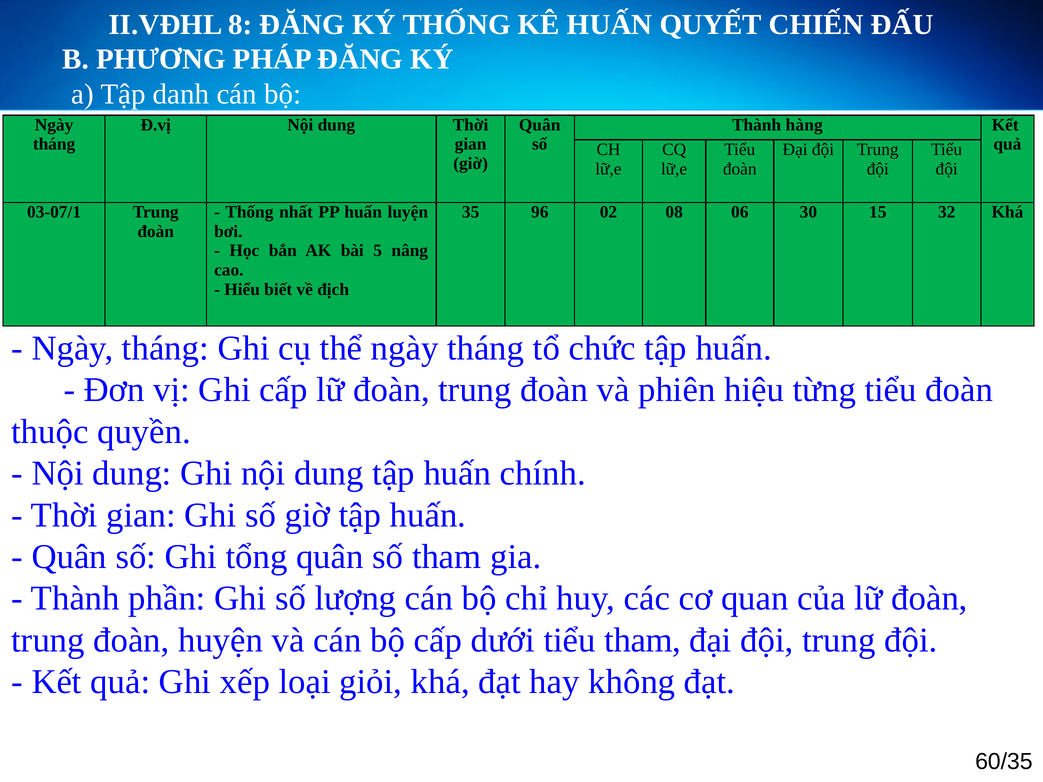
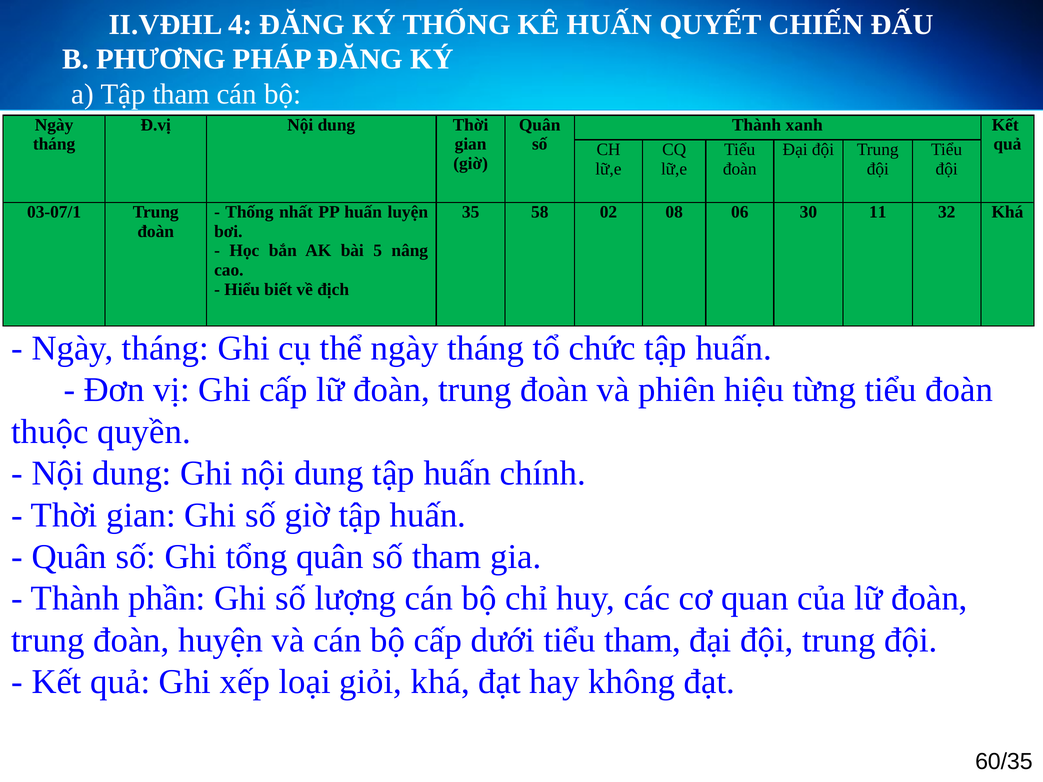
8: 8 -> 4
Tập danh: danh -> tham
hàng: hàng -> xanh
96: 96 -> 58
15: 15 -> 11
